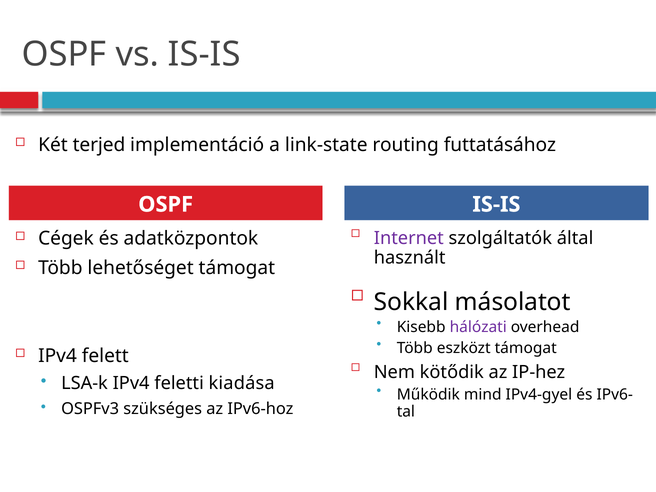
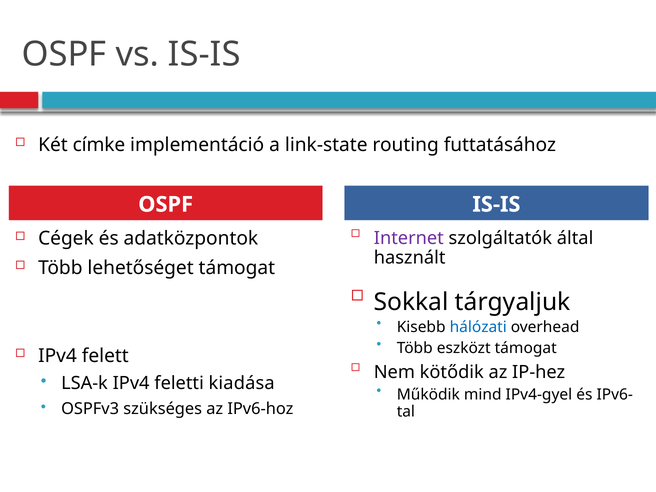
terjed: terjed -> címke
másolatot: másolatot -> tárgyaljuk
hálózati colour: purple -> blue
